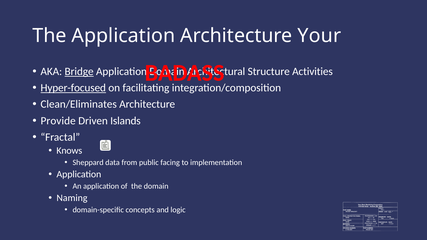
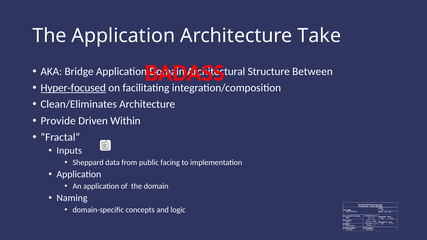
Your: Your -> Take
Bridge underline: present -> none
Activities: Activities -> Between
Islands: Islands -> Within
Knows: Knows -> Inputs
